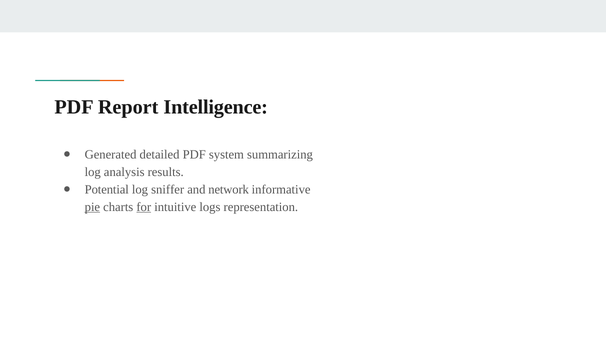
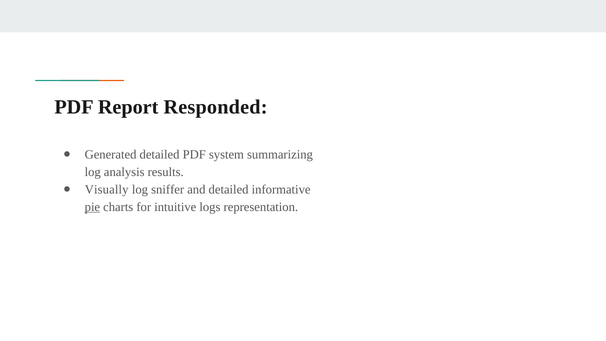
Intelligence: Intelligence -> Responded
Potential: Potential -> Visually
and network: network -> detailed
for underline: present -> none
